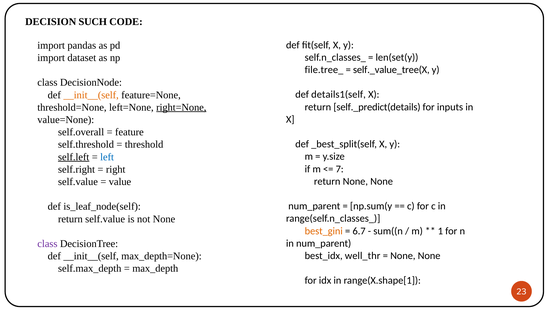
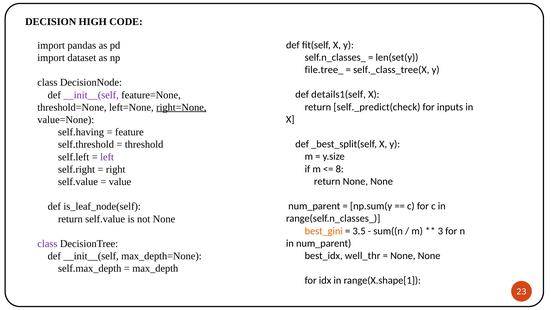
SUCH: SUCH -> HIGH
self._value_tree(X: self._value_tree(X -> self._class_tree(X
__init__(self at (91, 95) colour: orange -> purple
self._predict(details: self._predict(details -> self._predict(check
self.overall: self.overall -> self.having
self.left underline: present -> none
left colour: blue -> purple
7: 7 -> 8
6.7: 6.7 -> 3.5
1: 1 -> 3
